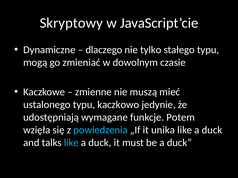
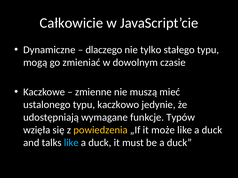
Skryptowy: Skryptowy -> Całkowicie
Potem: Potem -> Typów
powiedzenia colour: light blue -> yellow
unika: unika -> może
